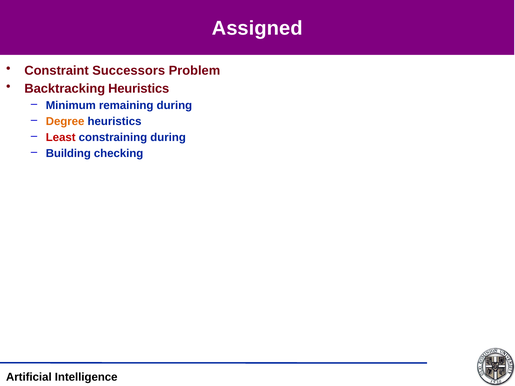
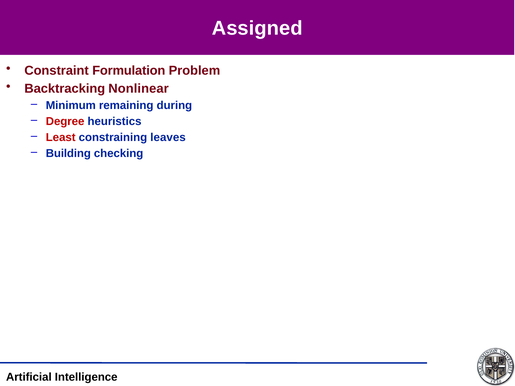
Successors: Successors -> Formulation
Backtracking Heuristics: Heuristics -> Nonlinear
Degree colour: orange -> red
constraining during: during -> leaves
